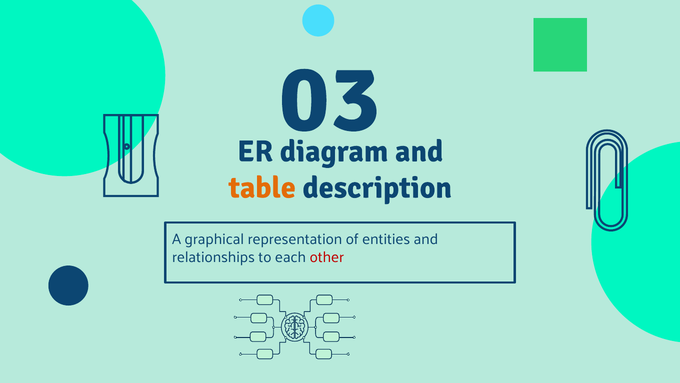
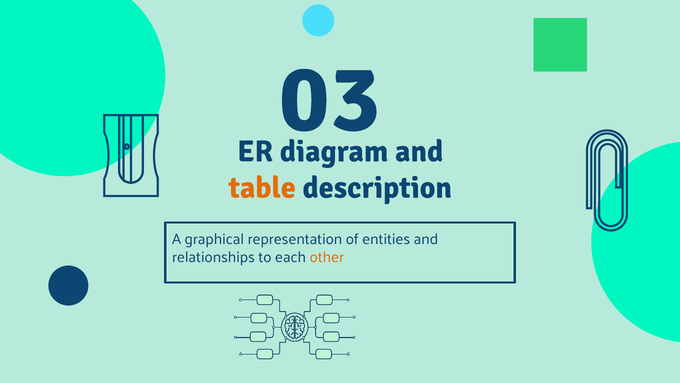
other colour: red -> orange
